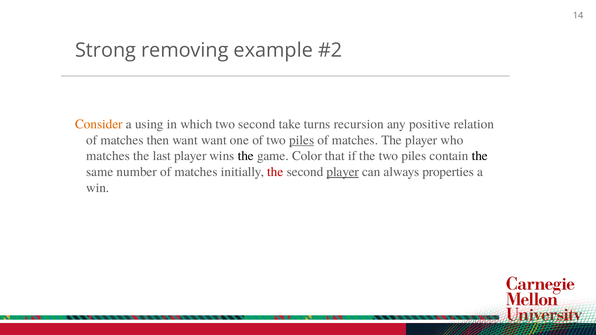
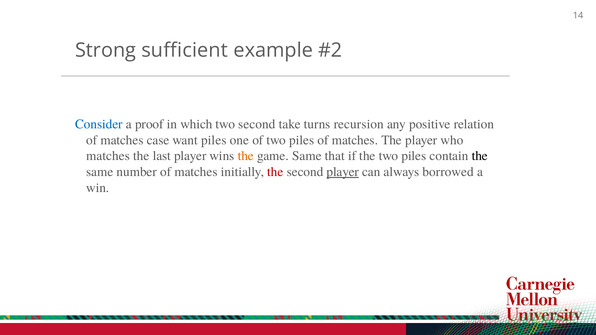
removing: removing -> sufficient
Consider colour: orange -> blue
using: using -> proof
then: then -> case
want want: want -> piles
piles at (302, 140) underline: present -> none
the at (246, 156) colour: black -> orange
game Color: Color -> Same
properties: properties -> borrowed
